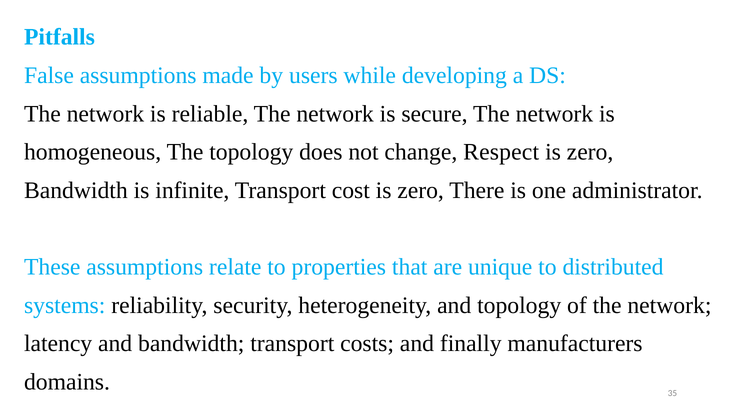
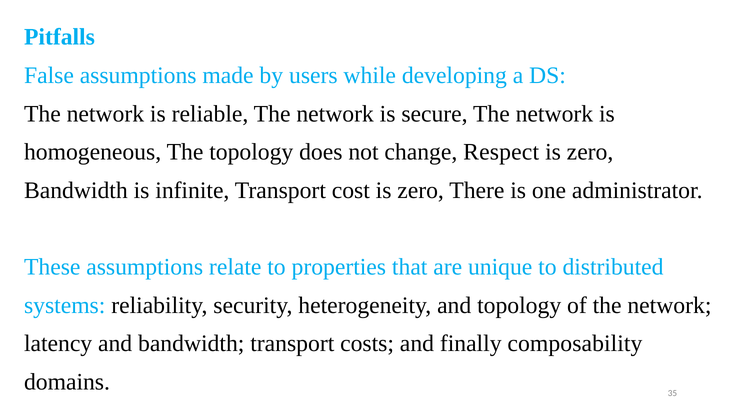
manufacturers: manufacturers -> composability
